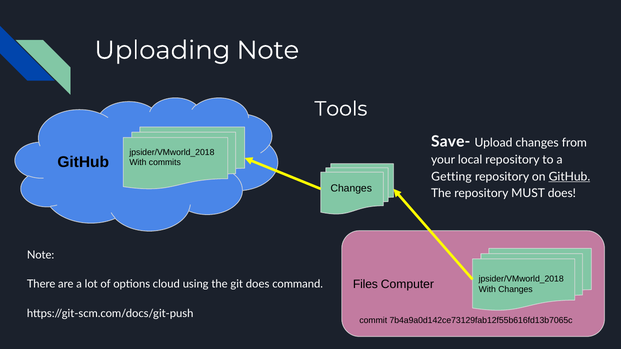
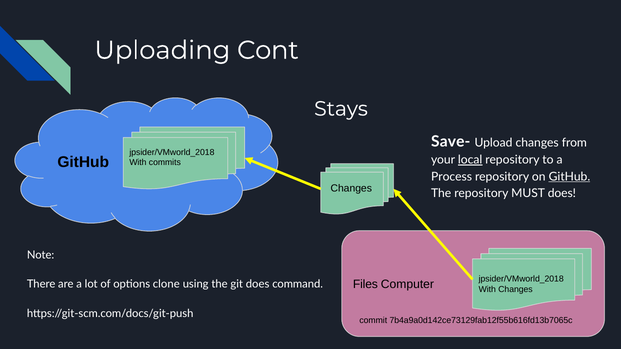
Uploading Note: Note -> Cont
Tools: Tools -> Stays
local underline: none -> present
Getting: Getting -> Process
cloud: cloud -> clone
